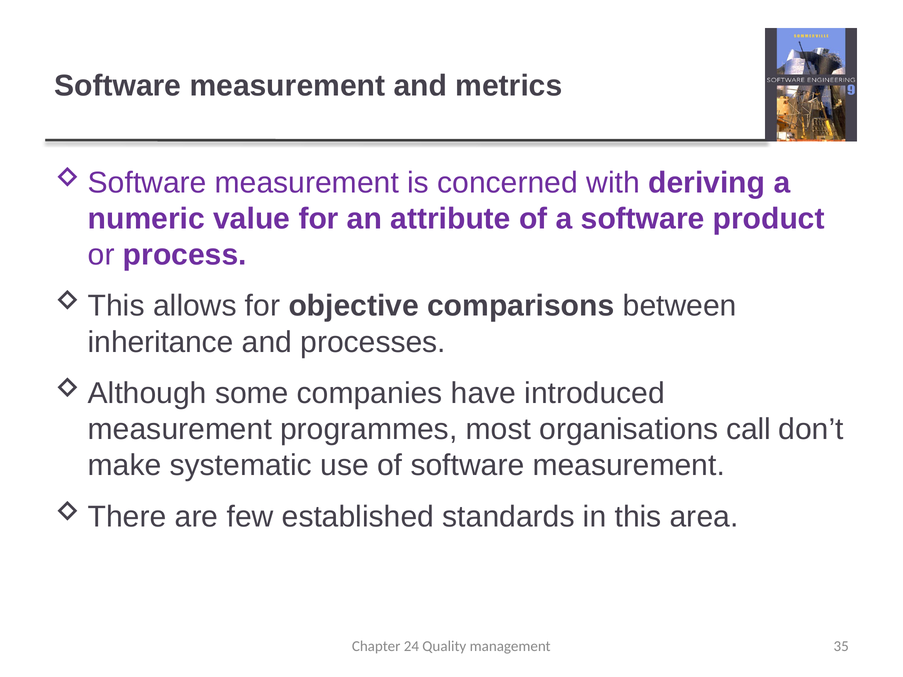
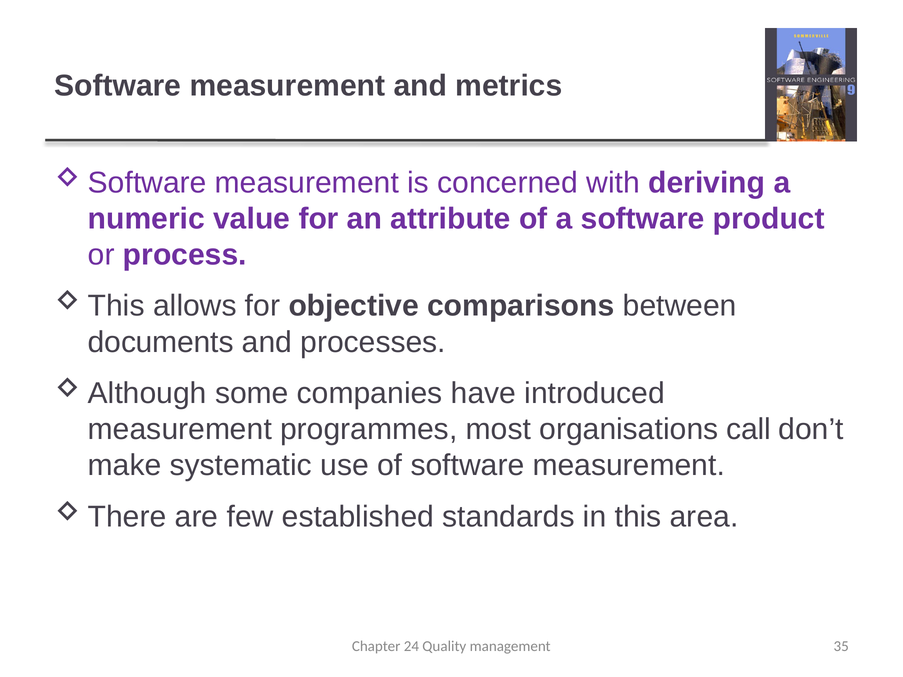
inheritance: inheritance -> documents
